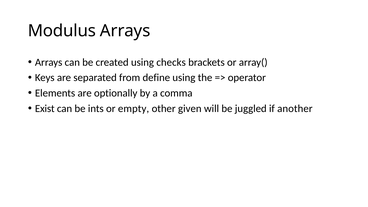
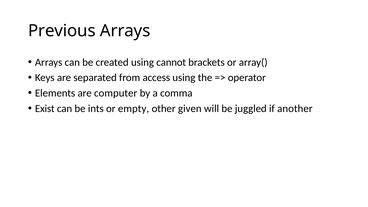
Modulus: Modulus -> Previous
checks: checks -> cannot
define: define -> access
optionally: optionally -> computer
